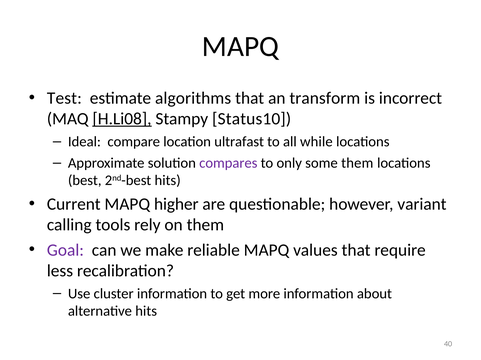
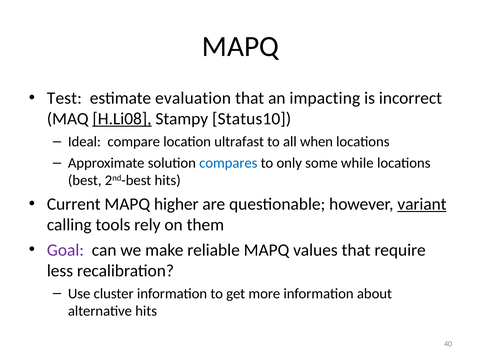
algorithms: algorithms -> evaluation
transform: transform -> impacting
while: while -> when
compares colour: purple -> blue
some them: them -> while
variant underline: none -> present
